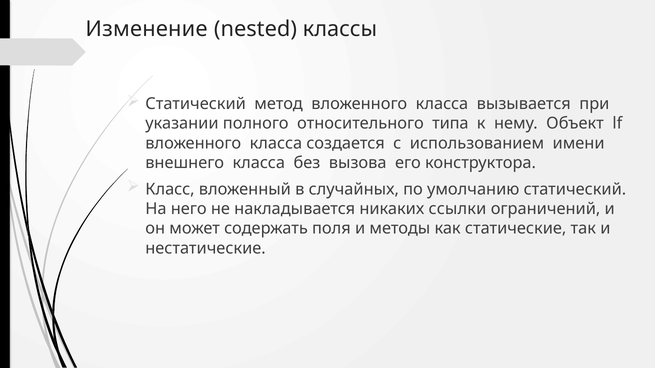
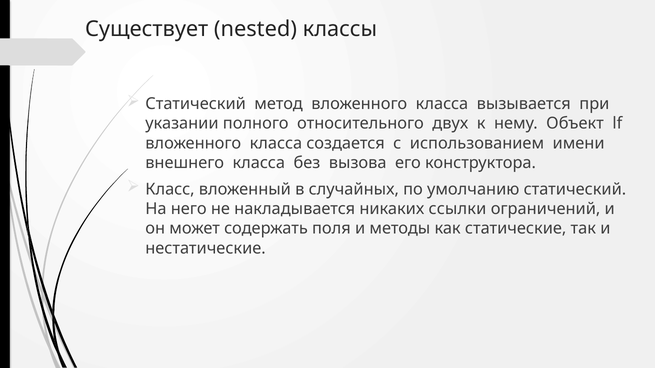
Изменение: Изменение -> Существует
типа: типа -> двух
